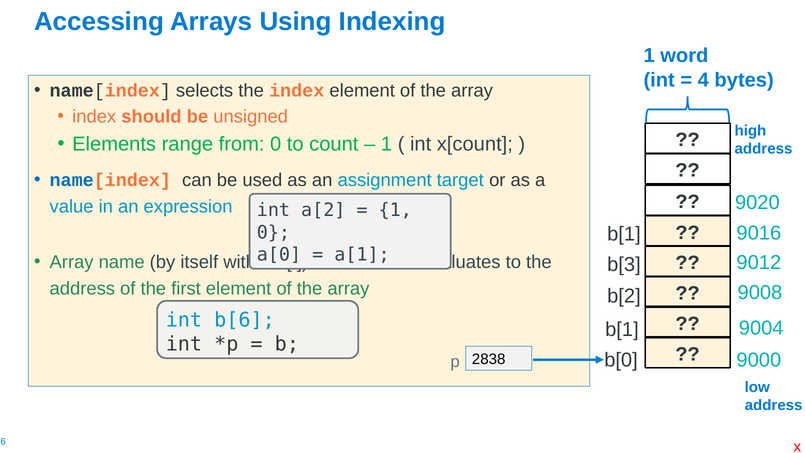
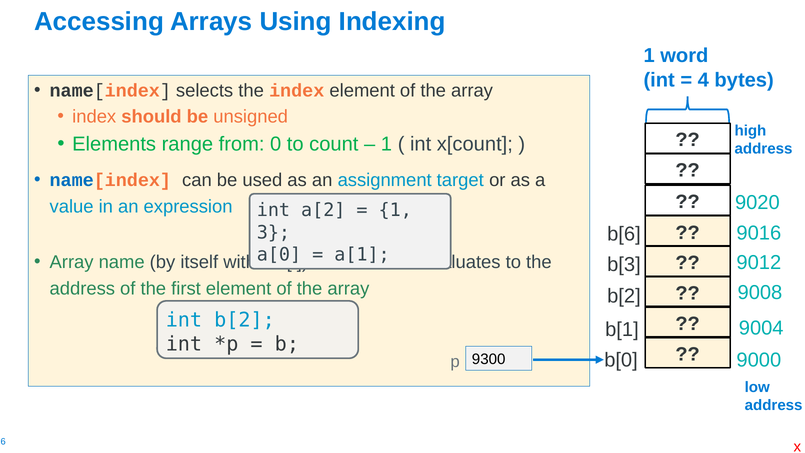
0 at (273, 232): 0 -> 3
b[1 at (624, 234): b[1 -> b[6
int b[6: b[6 -> b[2
2838: 2838 -> 9300
